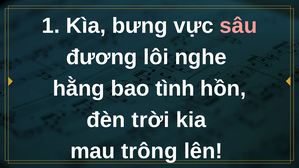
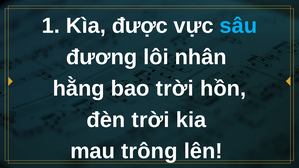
bưng: bưng -> được
sâu colour: pink -> light blue
nghe: nghe -> nhân
bao tình: tình -> trời
